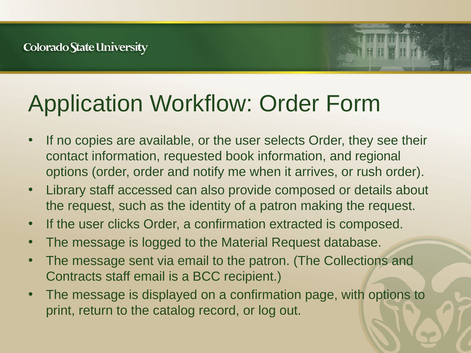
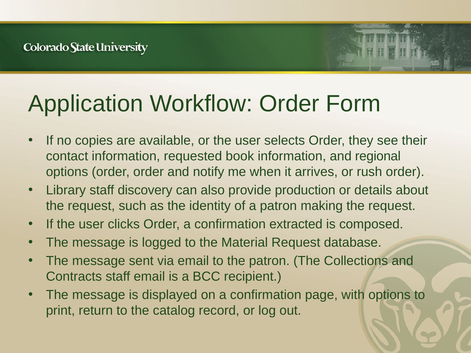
accessed: accessed -> discovery
provide composed: composed -> production
